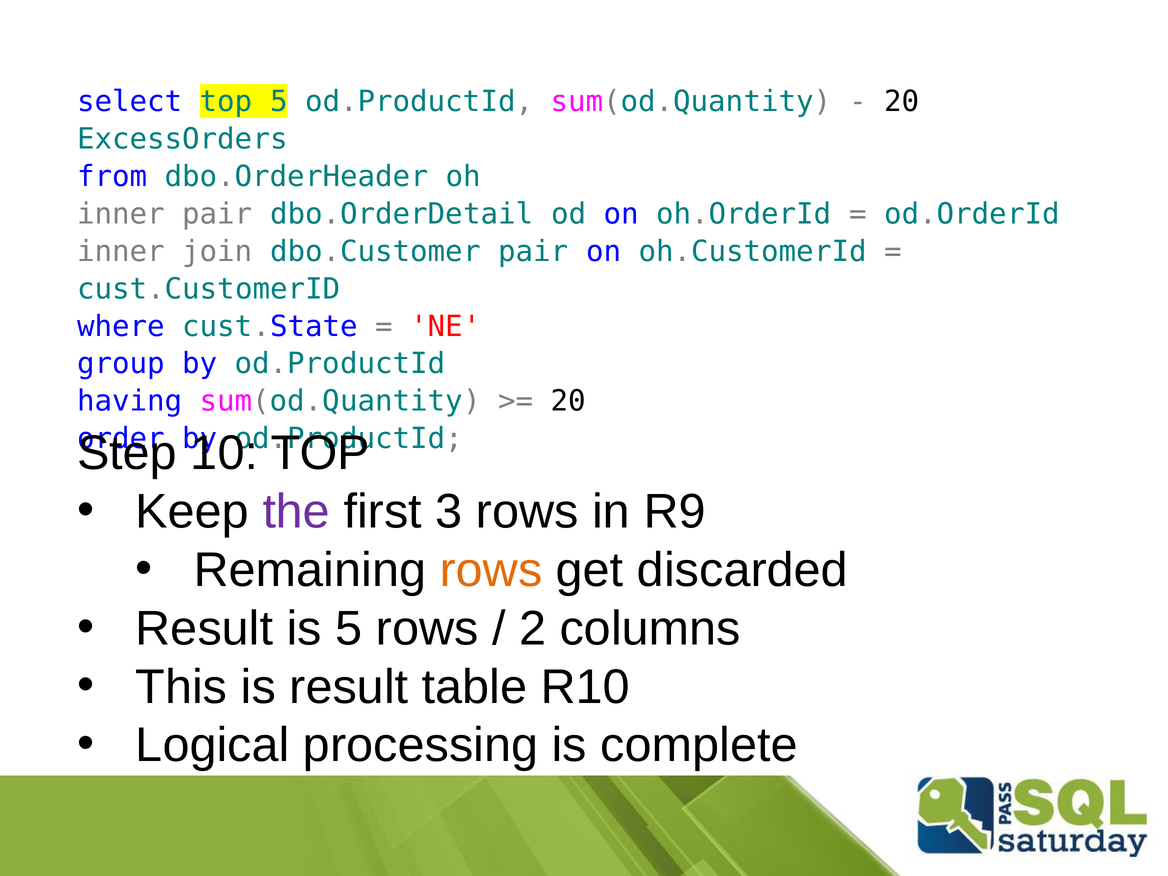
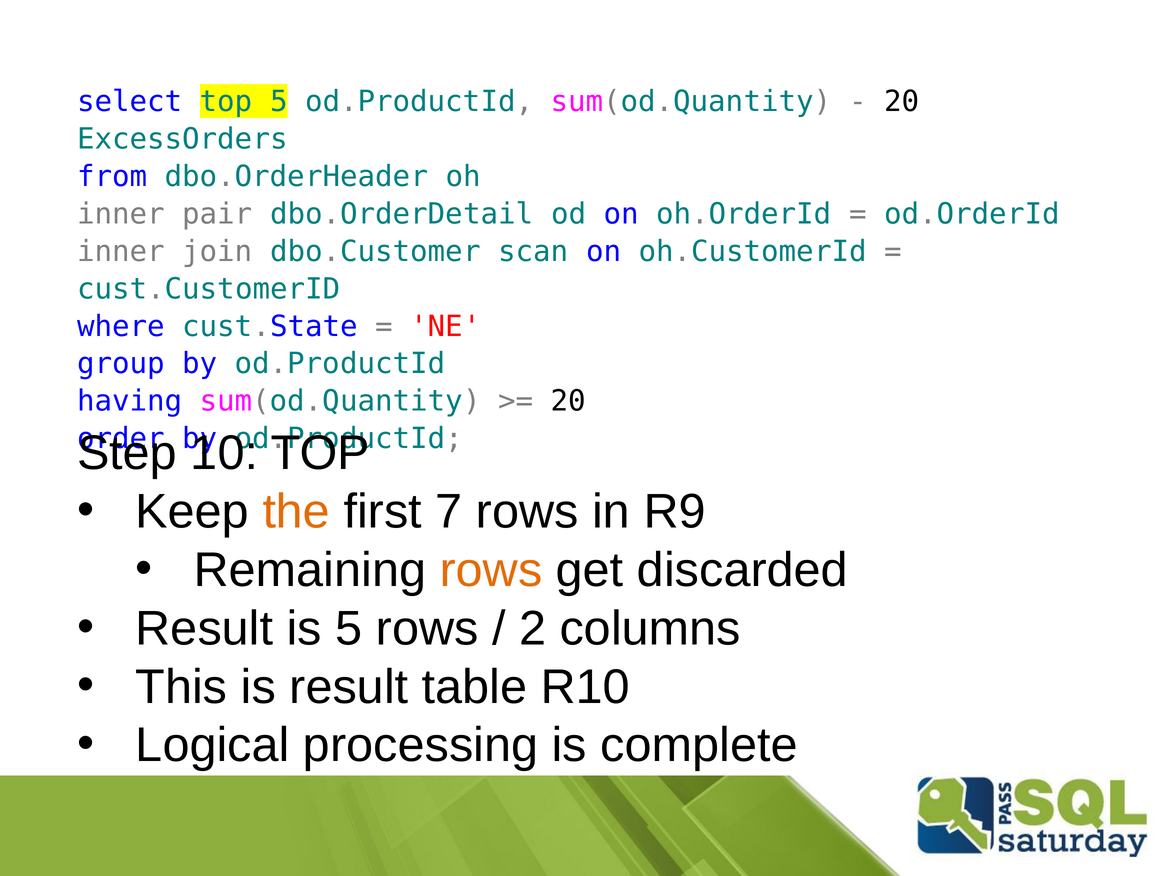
dbo.Customer pair: pair -> scan
the colour: purple -> orange
3: 3 -> 7
